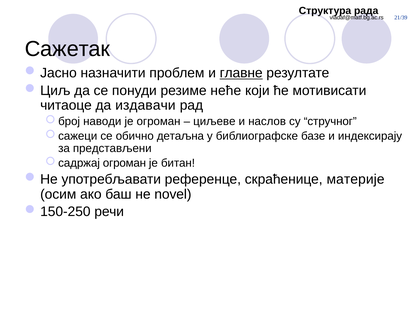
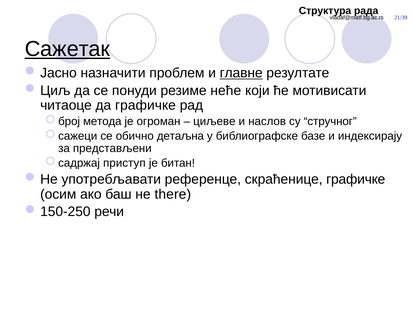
Сажетак underline: none -> present
да издавачи: издавачи -> графичке
наводи: наводи -> метода
огроман at (124, 163): огроман -> приступ
скраћенице материје: материје -> графичке
novel: novel -> there
